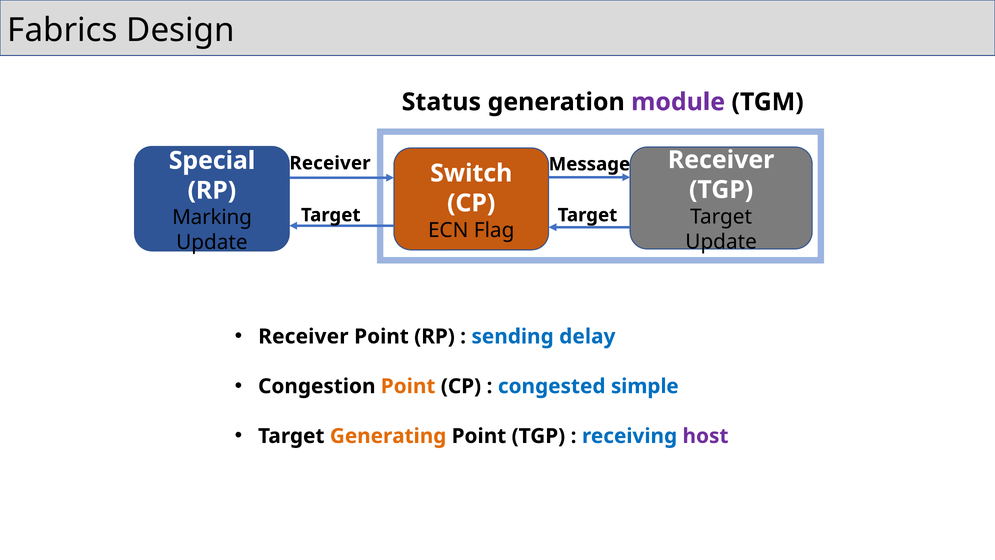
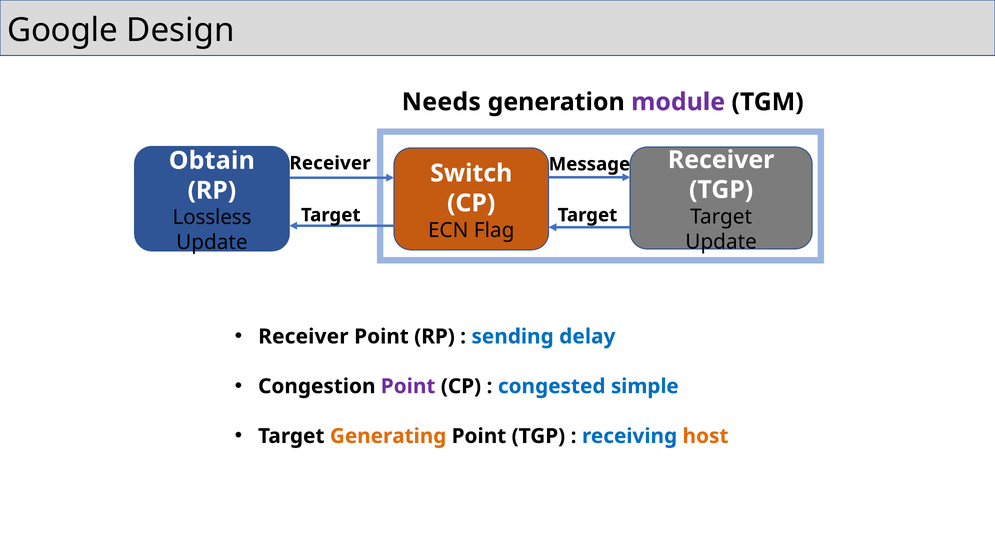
Fabrics: Fabrics -> Google
Status: Status -> Needs
Special: Special -> Obtain
Marking: Marking -> Lossless
Point at (408, 386) colour: orange -> purple
host colour: purple -> orange
